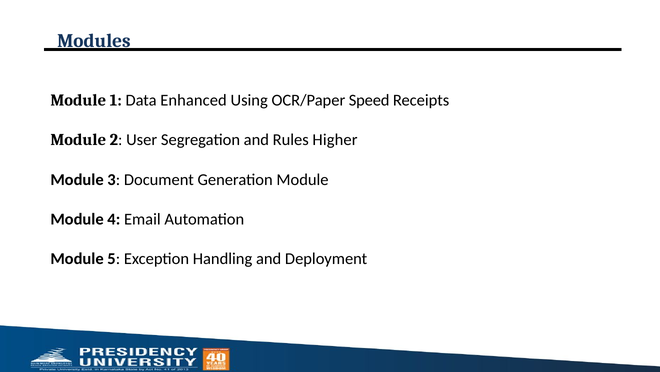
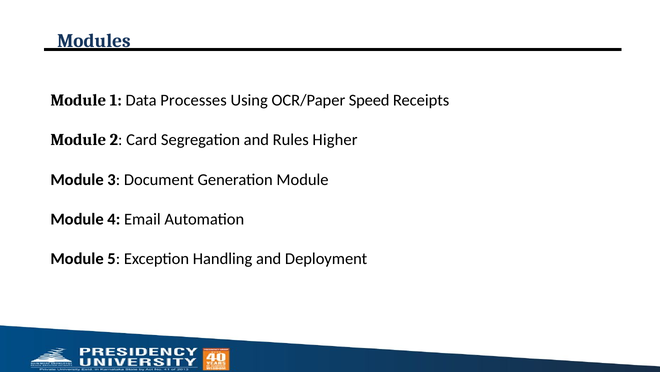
Enhanced: Enhanced -> Processes
User: User -> Card
